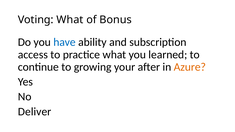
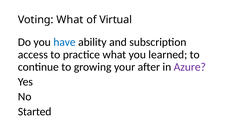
Bonus: Bonus -> Virtual
Azure colour: orange -> purple
Deliver: Deliver -> Started
